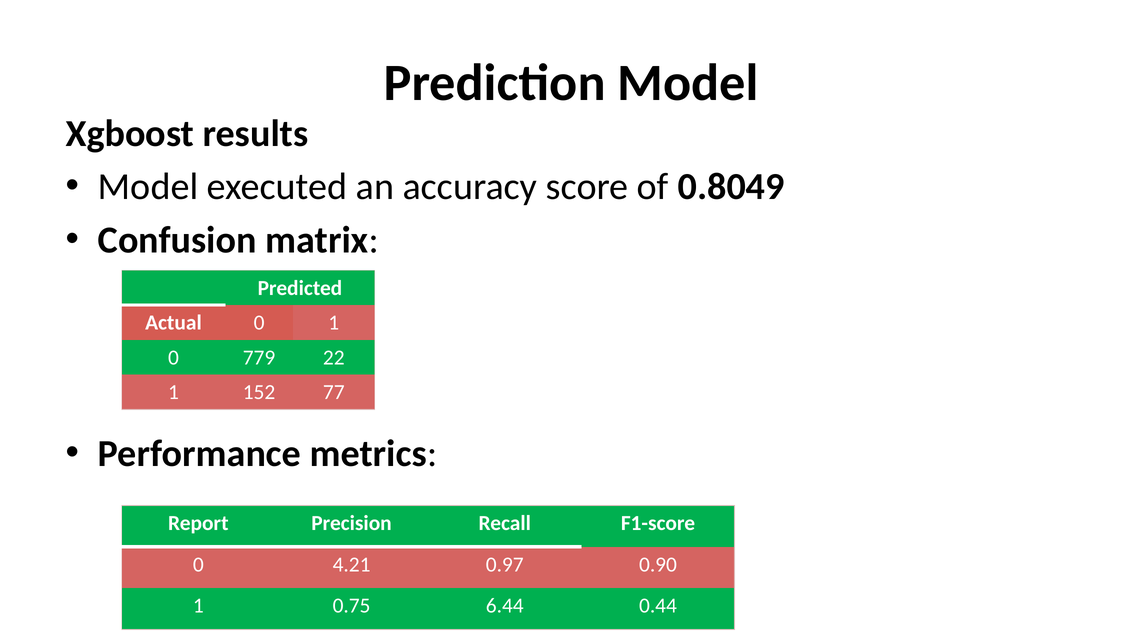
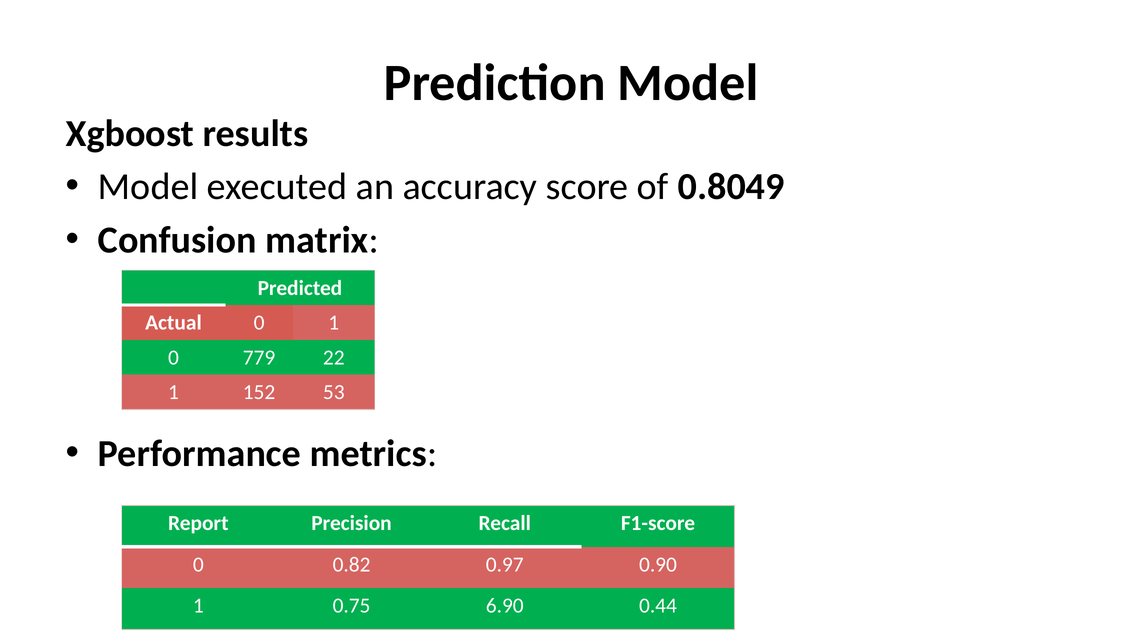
77: 77 -> 53
4.21: 4.21 -> 0.82
6.44: 6.44 -> 6.90
